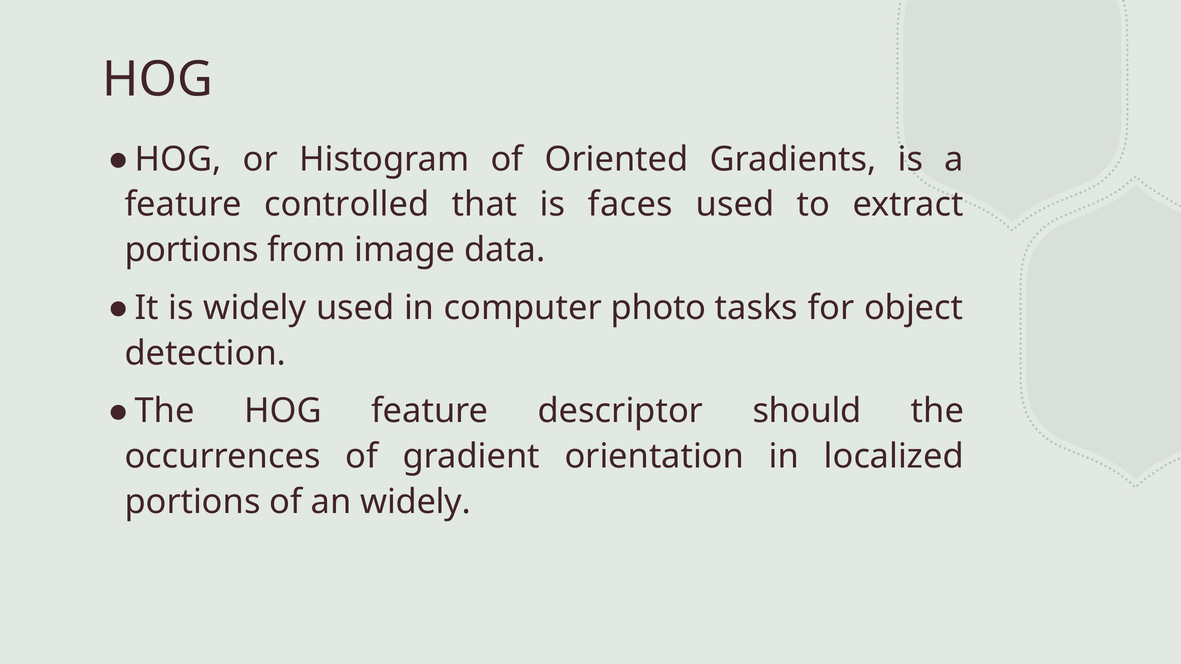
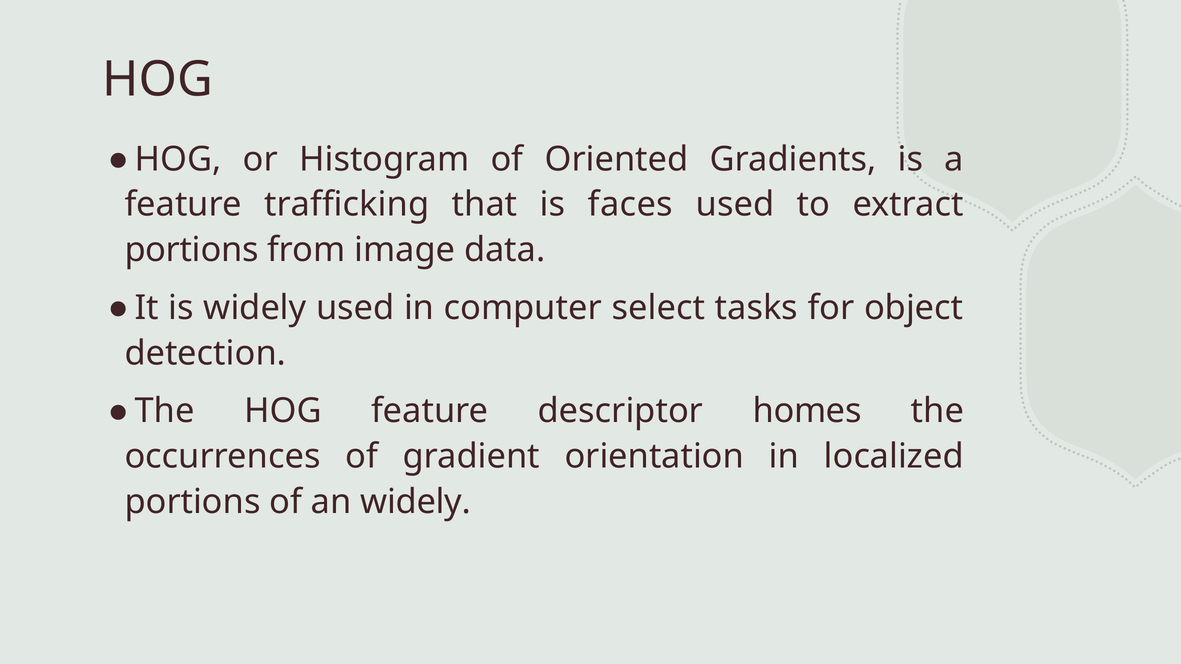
controlled: controlled -> trafficking
photo: photo -> select
should: should -> homes
